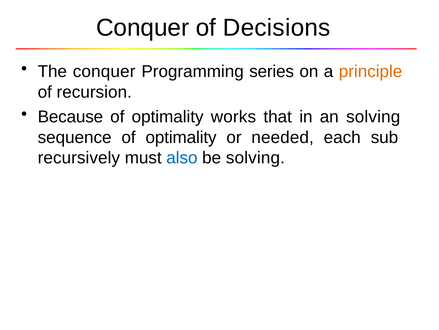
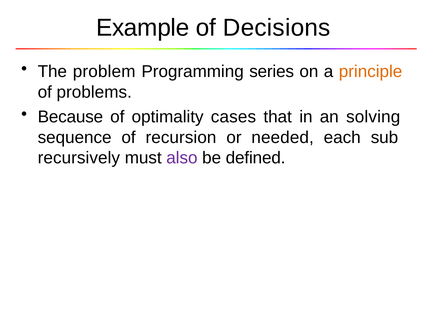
Conquer at (143, 28): Conquer -> Example
The conquer: conquer -> problem
recursion: recursion -> problems
works: works -> cases
sequence of optimality: optimality -> recursion
also colour: blue -> purple
be solving: solving -> defined
